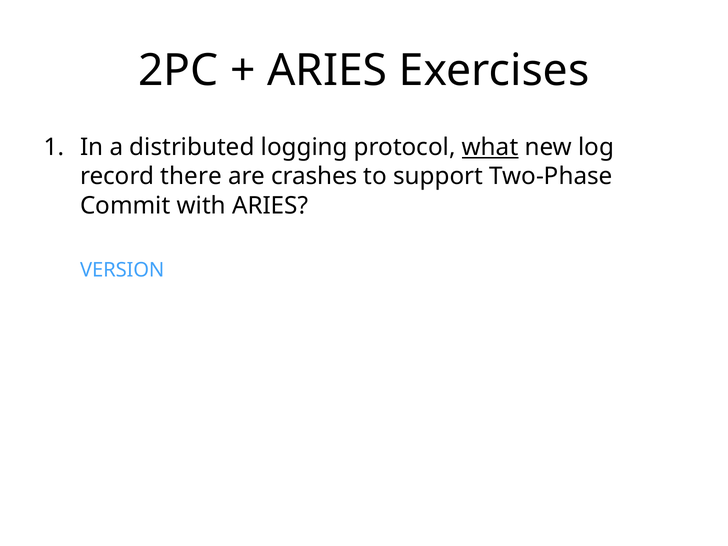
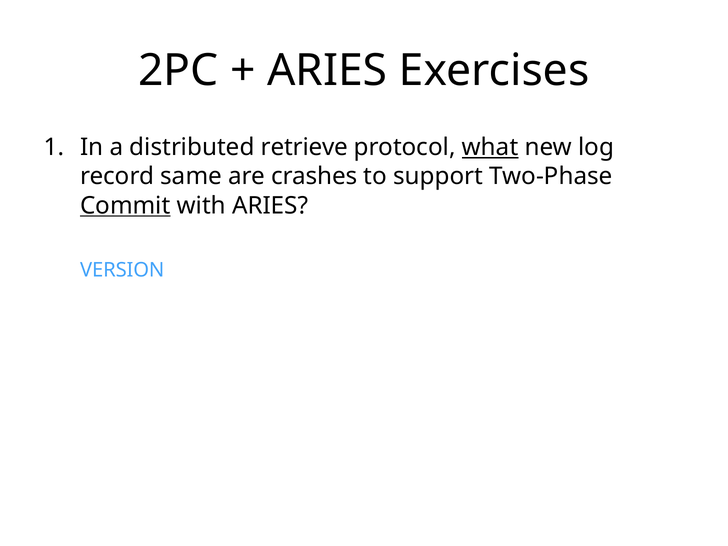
logging: logging -> retrieve
there: there -> same
Commit underline: none -> present
